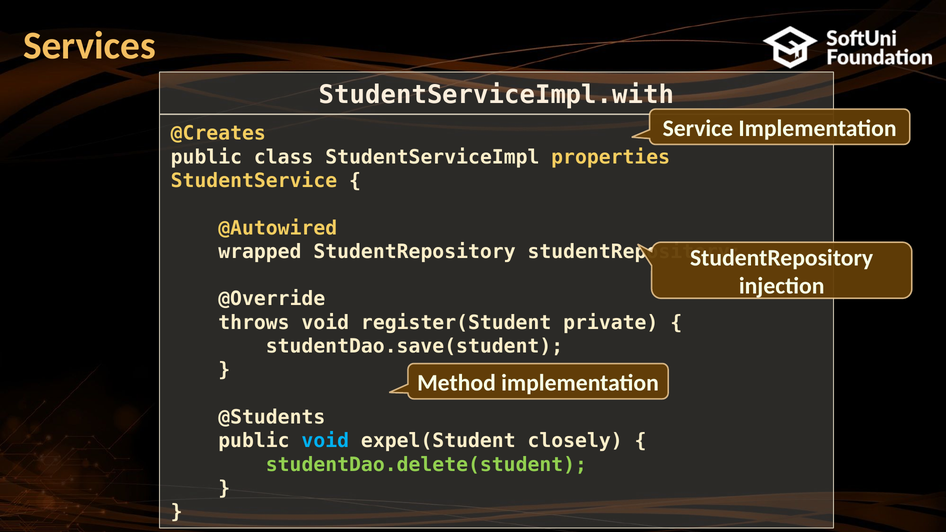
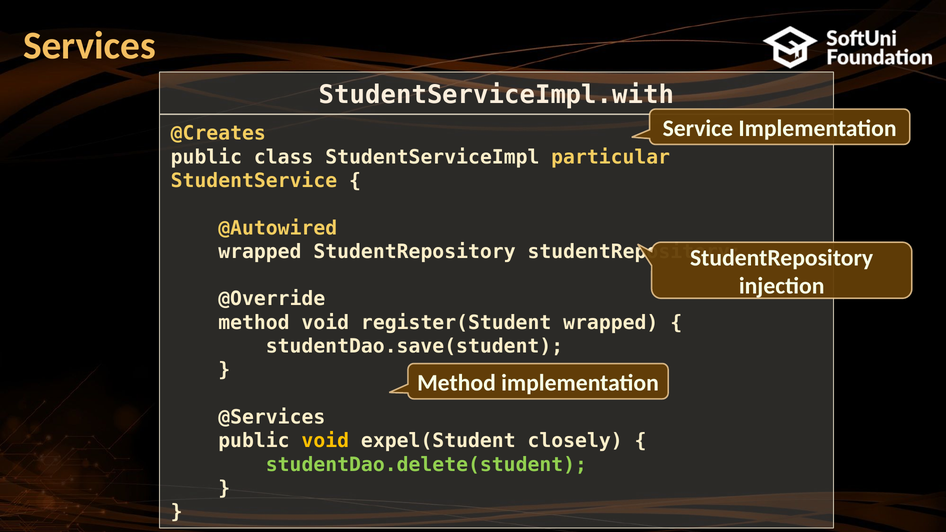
properties: properties -> particular
throws at (254, 323): throws -> method
register(Student private: private -> wrapped
@Students: @Students -> @Services
void at (325, 441) colour: light blue -> yellow
